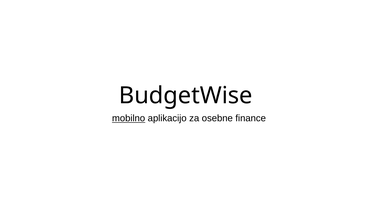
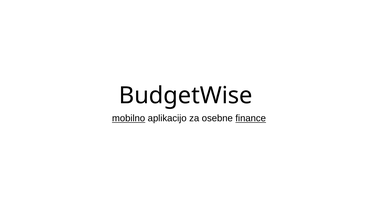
finance underline: none -> present
